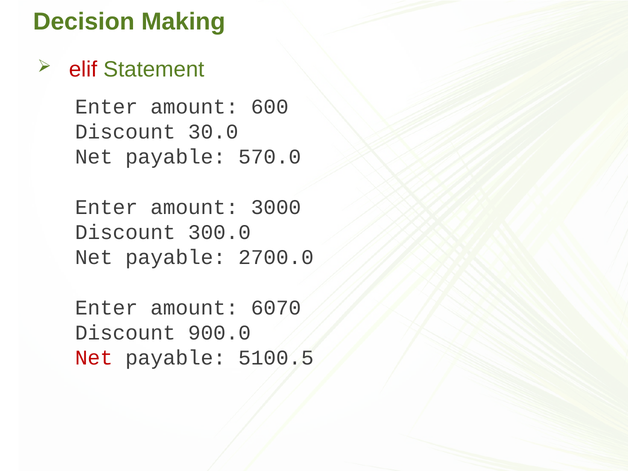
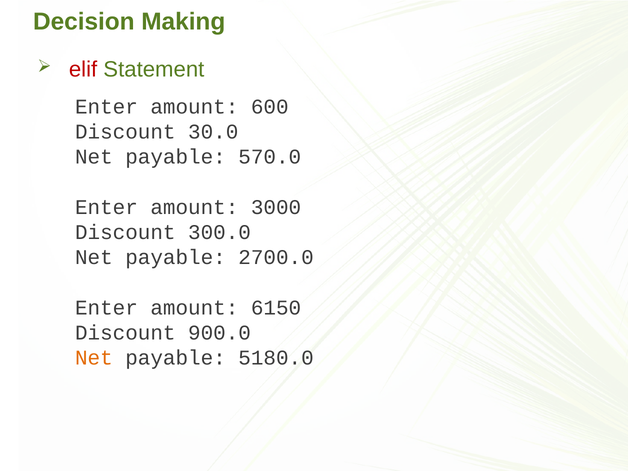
6070: 6070 -> 6150
Net at (94, 358) colour: red -> orange
5100.5: 5100.5 -> 5180.0
